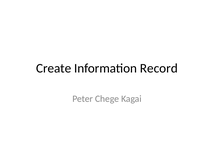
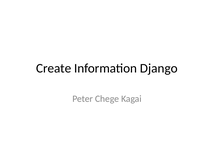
Record: Record -> Django
